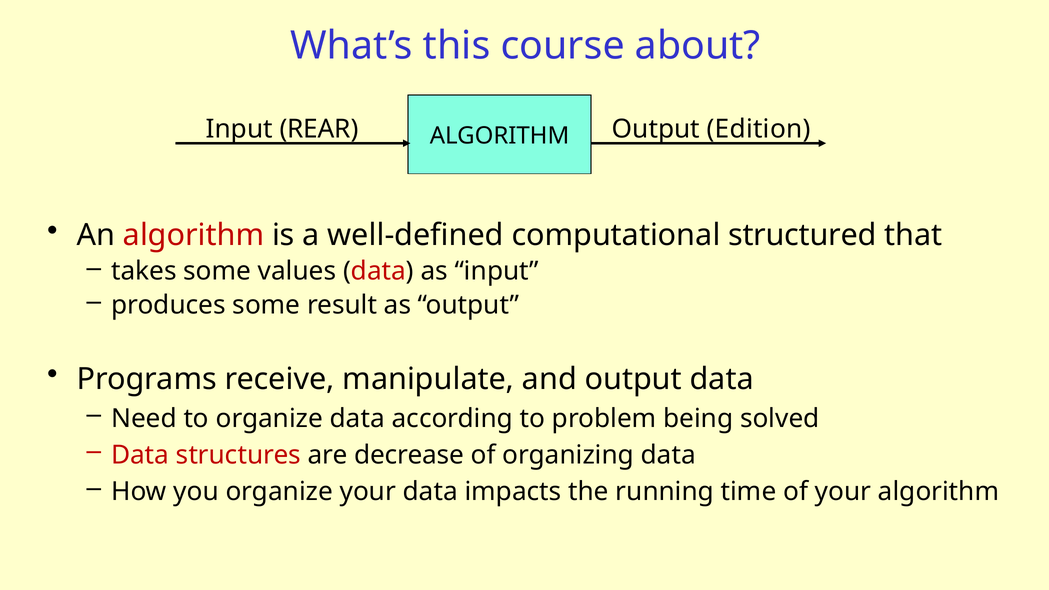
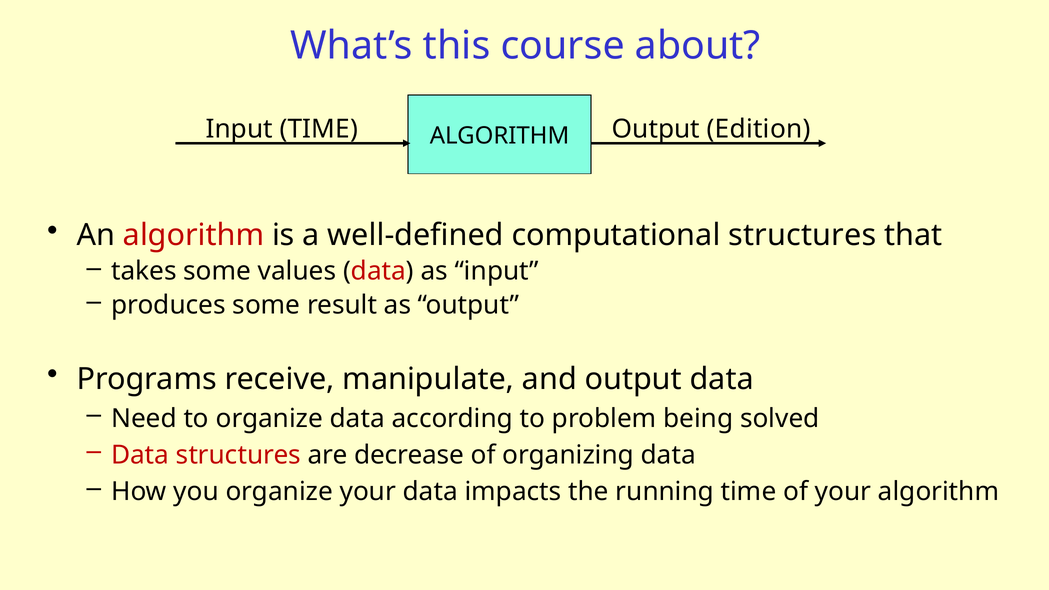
Input REAR: REAR -> TIME
computational structured: structured -> structures
